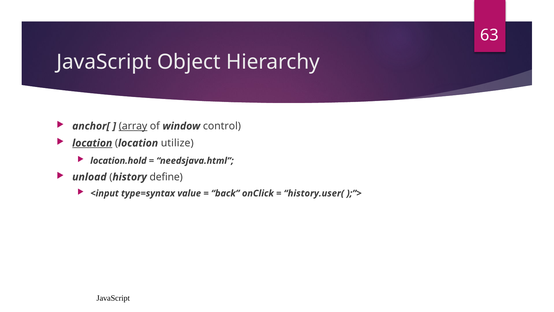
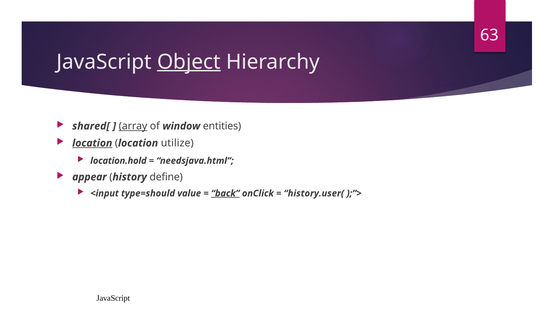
Object underline: none -> present
anchor[: anchor[ -> shared[
control: control -> entities
unload: unload -> appear
type=syntax: type=syntax -> type=should
back underline: none -> present
